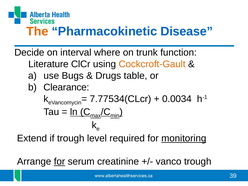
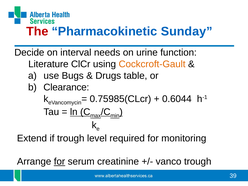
The colour: orange -> red
Disease: Disease -> Sunday
where: where -> needs
trunk: trunk -> urine
7.77534(CLcr: 7.77534(CLcr -> 0.75985(CLcr
0.0034: 0.0034 -> 0.6044
monitoring underline: present -> none
